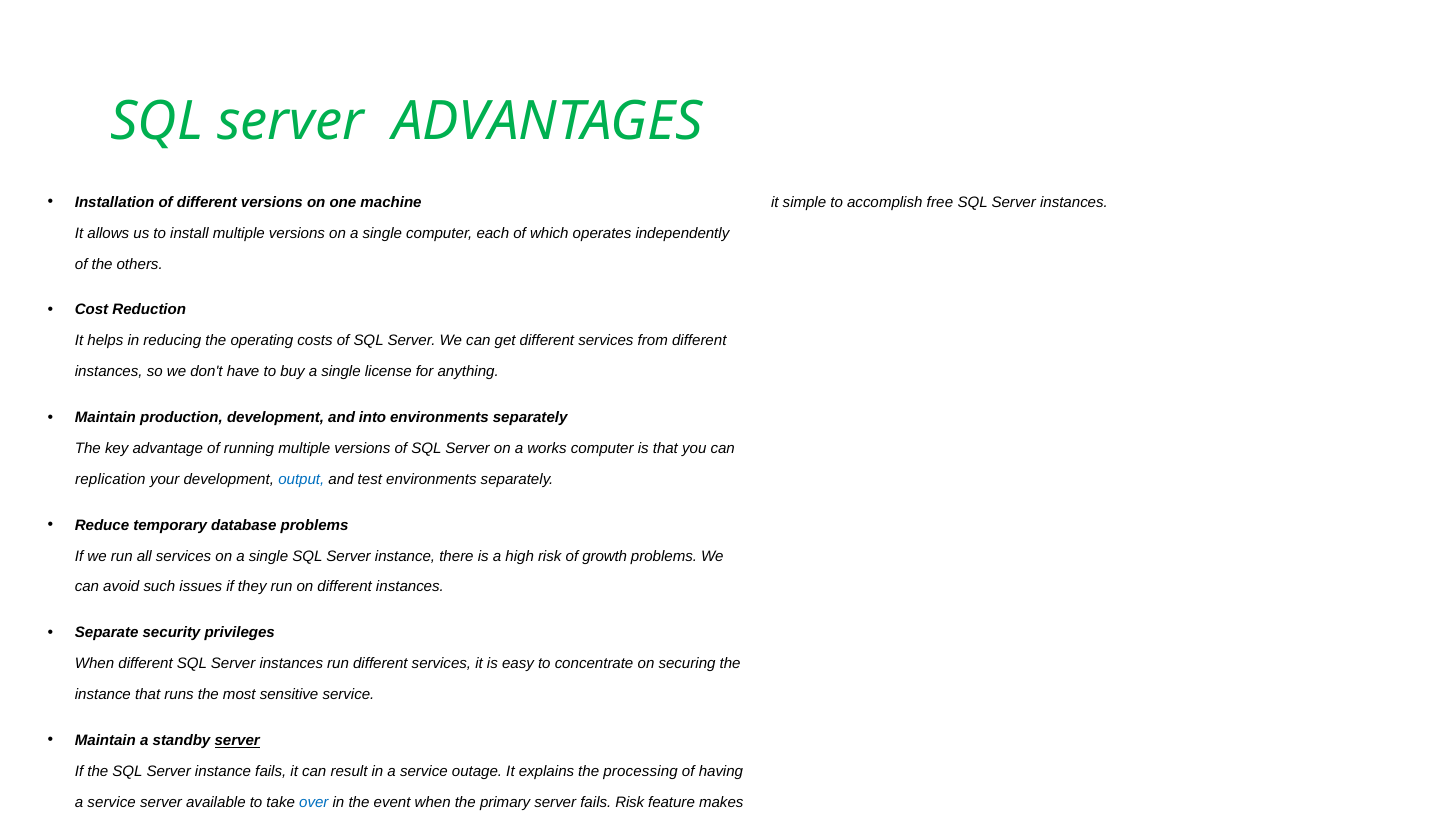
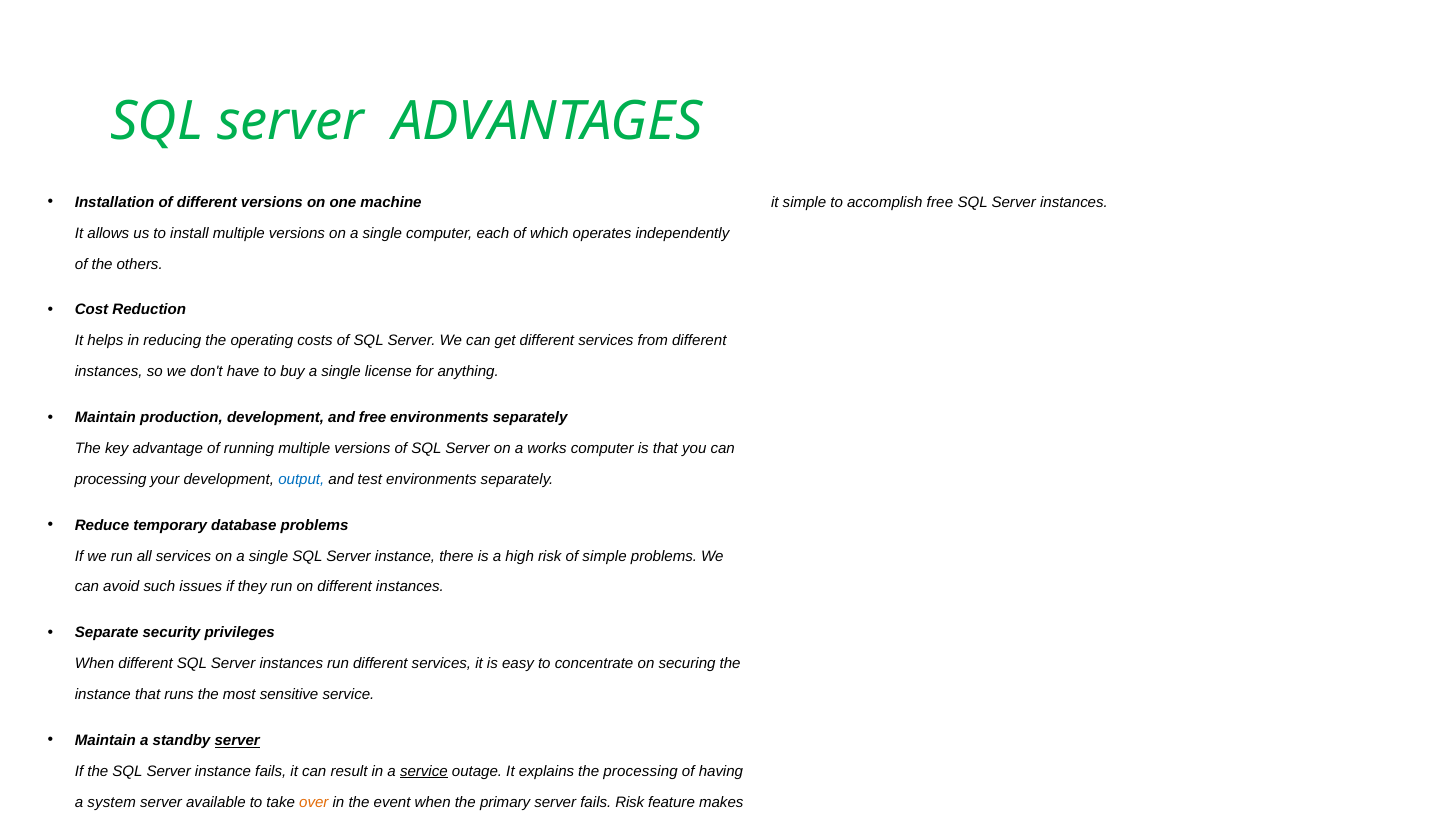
and into: into -> free
replication at (110, 479): replication -> processing
of growth: growth -> simple
service at (424, 772) underline: none -> present
service at (112, 802): service -> system
over colour: blue -> orange
